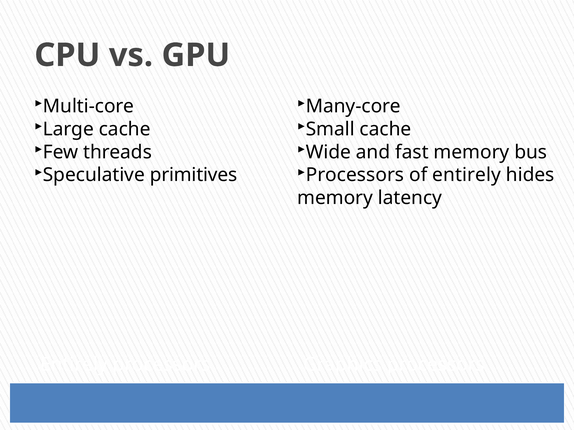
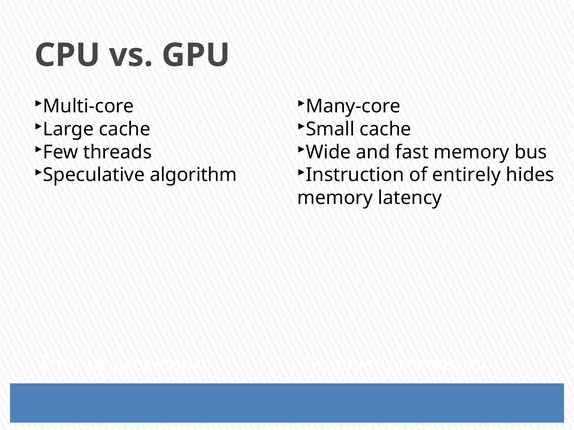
primitives: primitives -> algorithm
Processors at (355, 175): Processors -> Instruction
